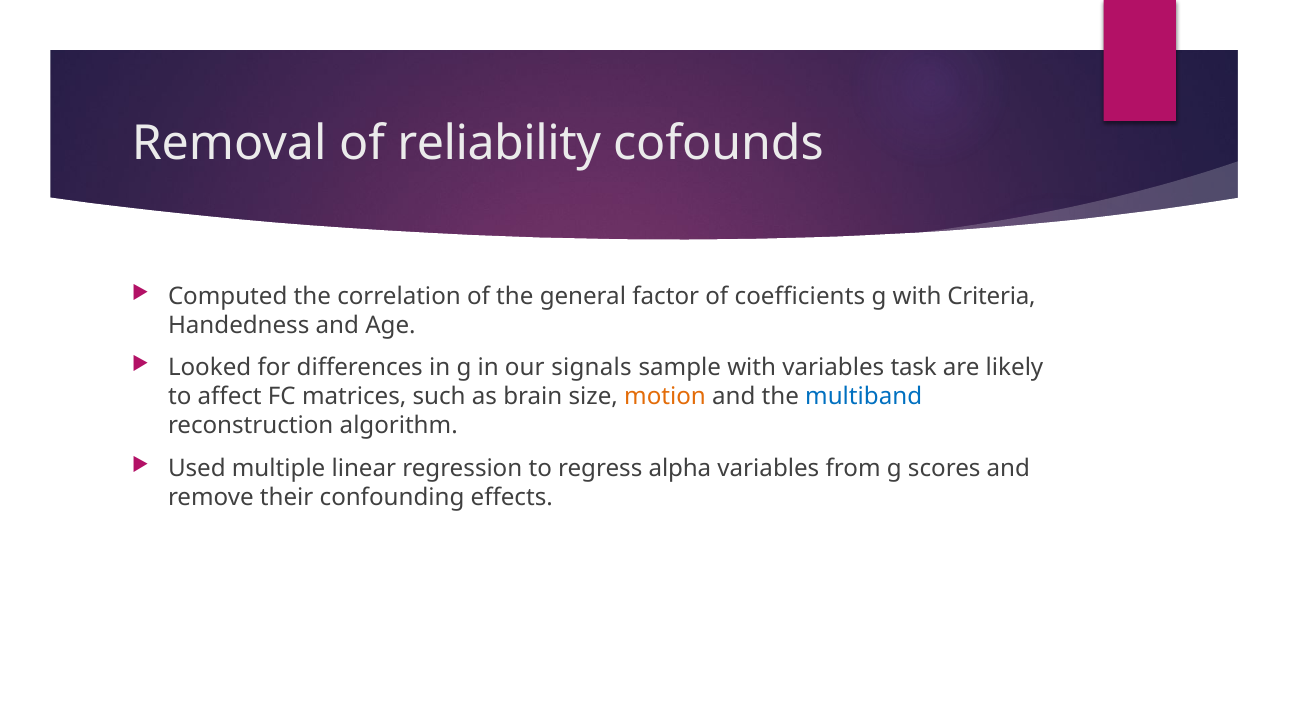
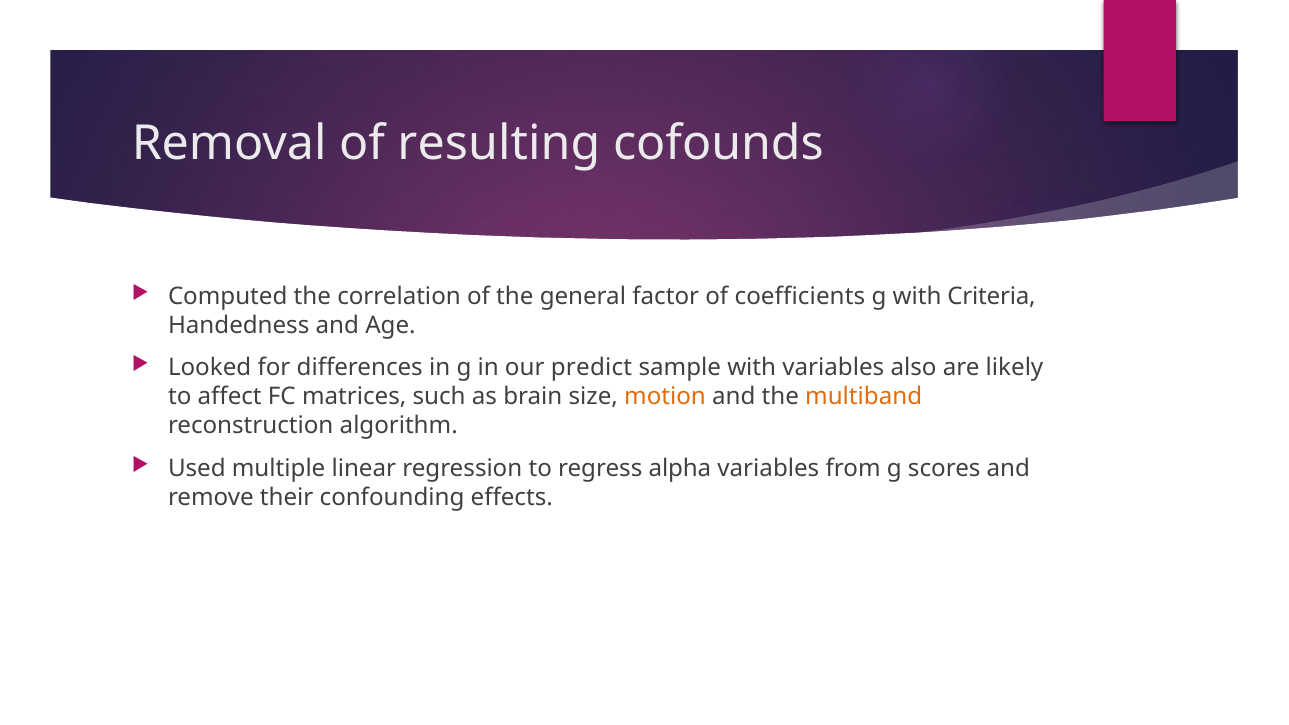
reliability: reliability -> resulting
signals: signals -> predict
task: task -> also
multiband colour: blue -> orange
